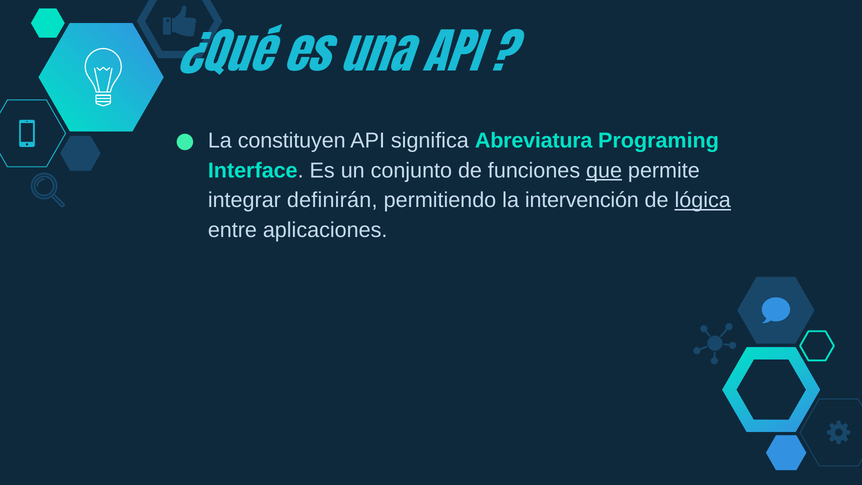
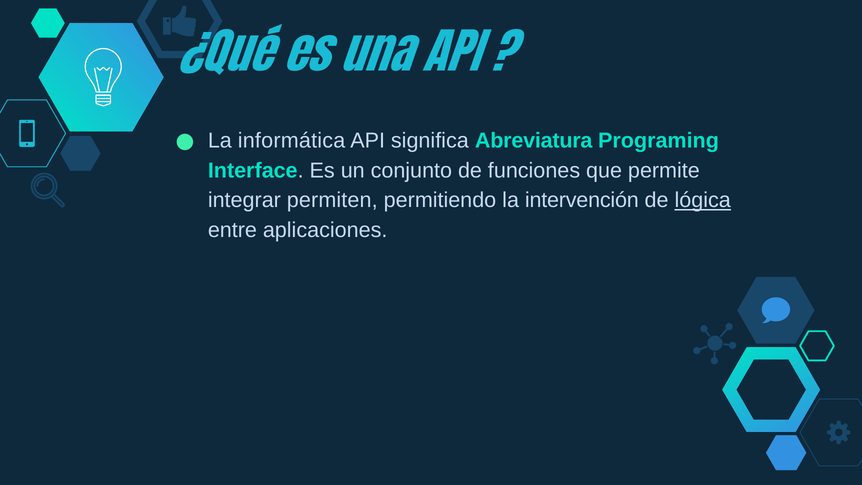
constituyen: constituyen -> informática
que underline: present -> none
definirán: definirán -> permiten
